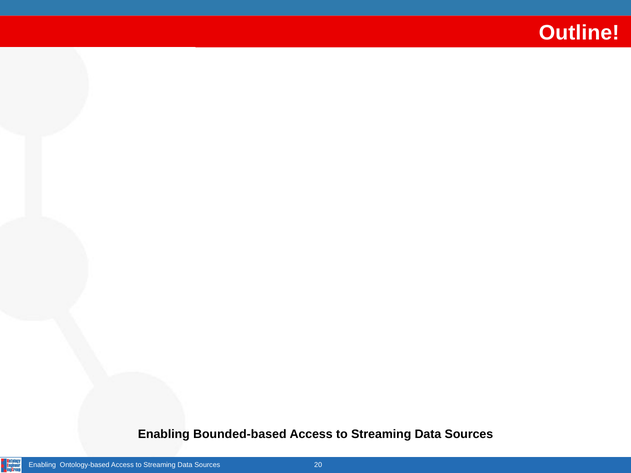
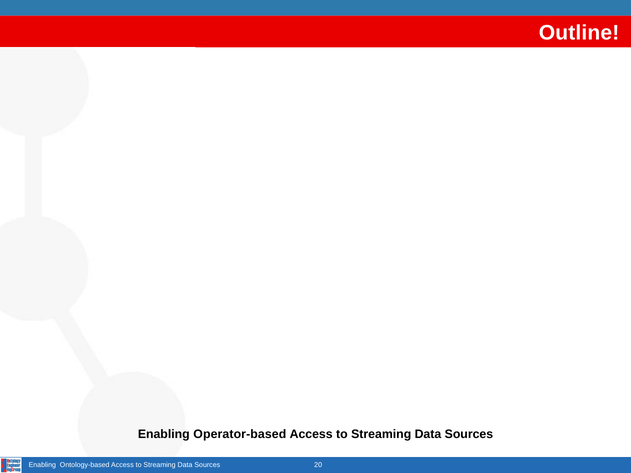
Bounded-based: Bounded-based -> Operator-based
